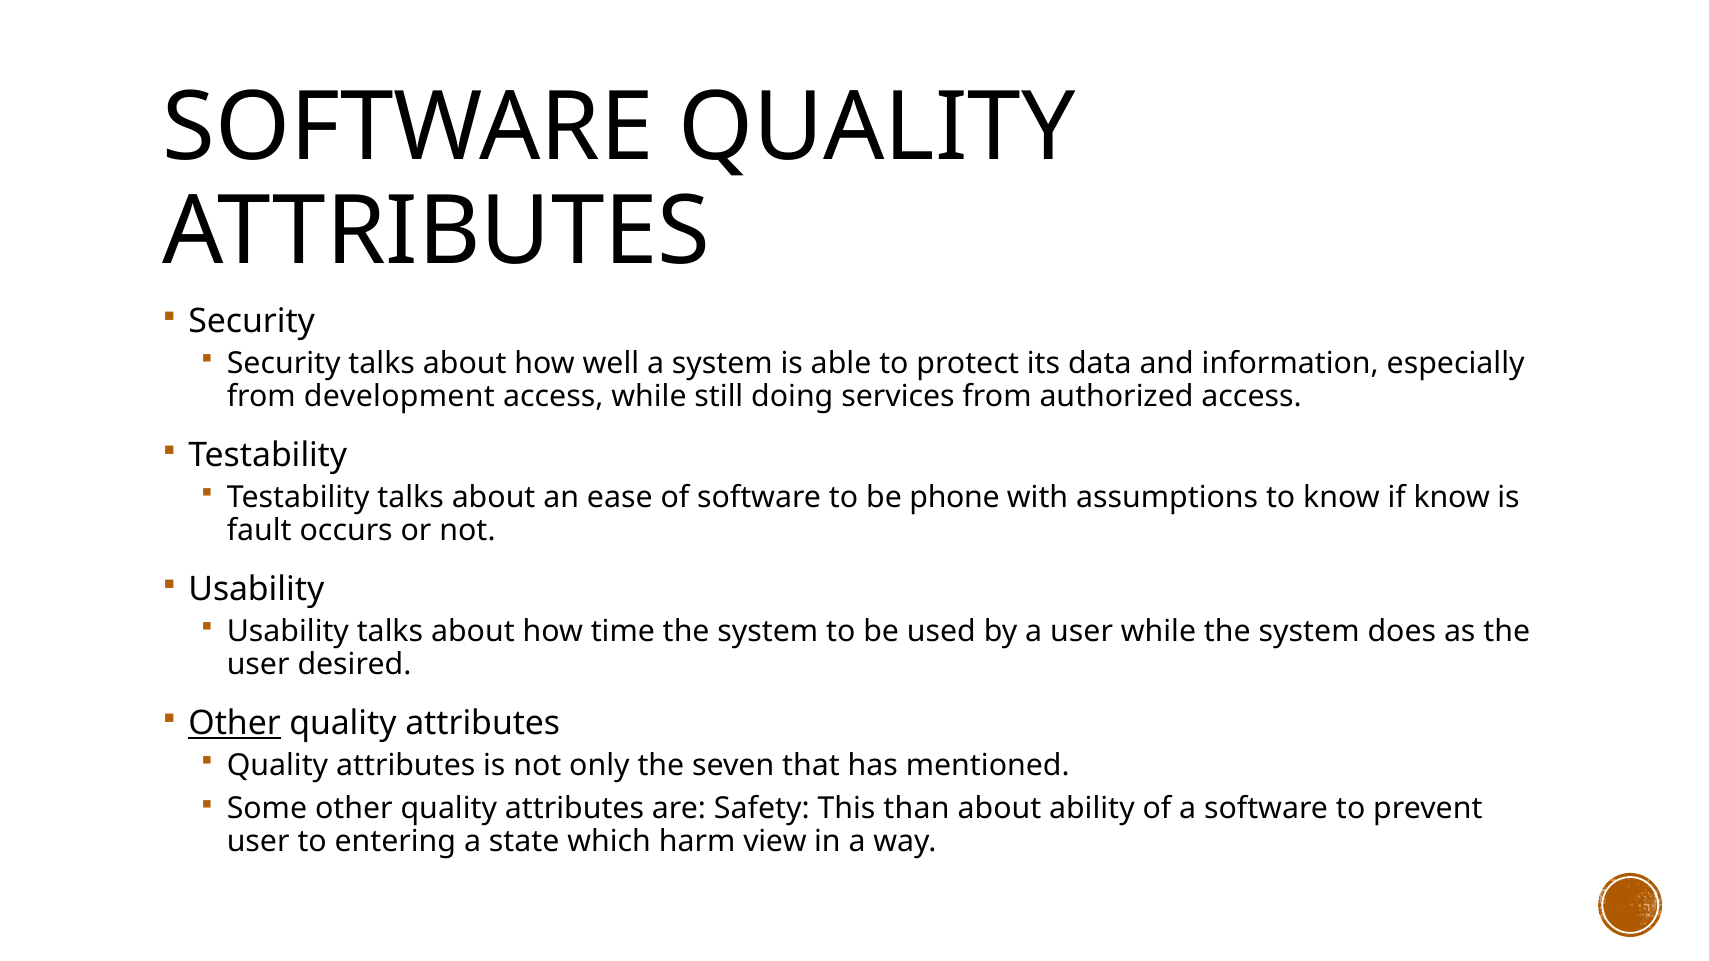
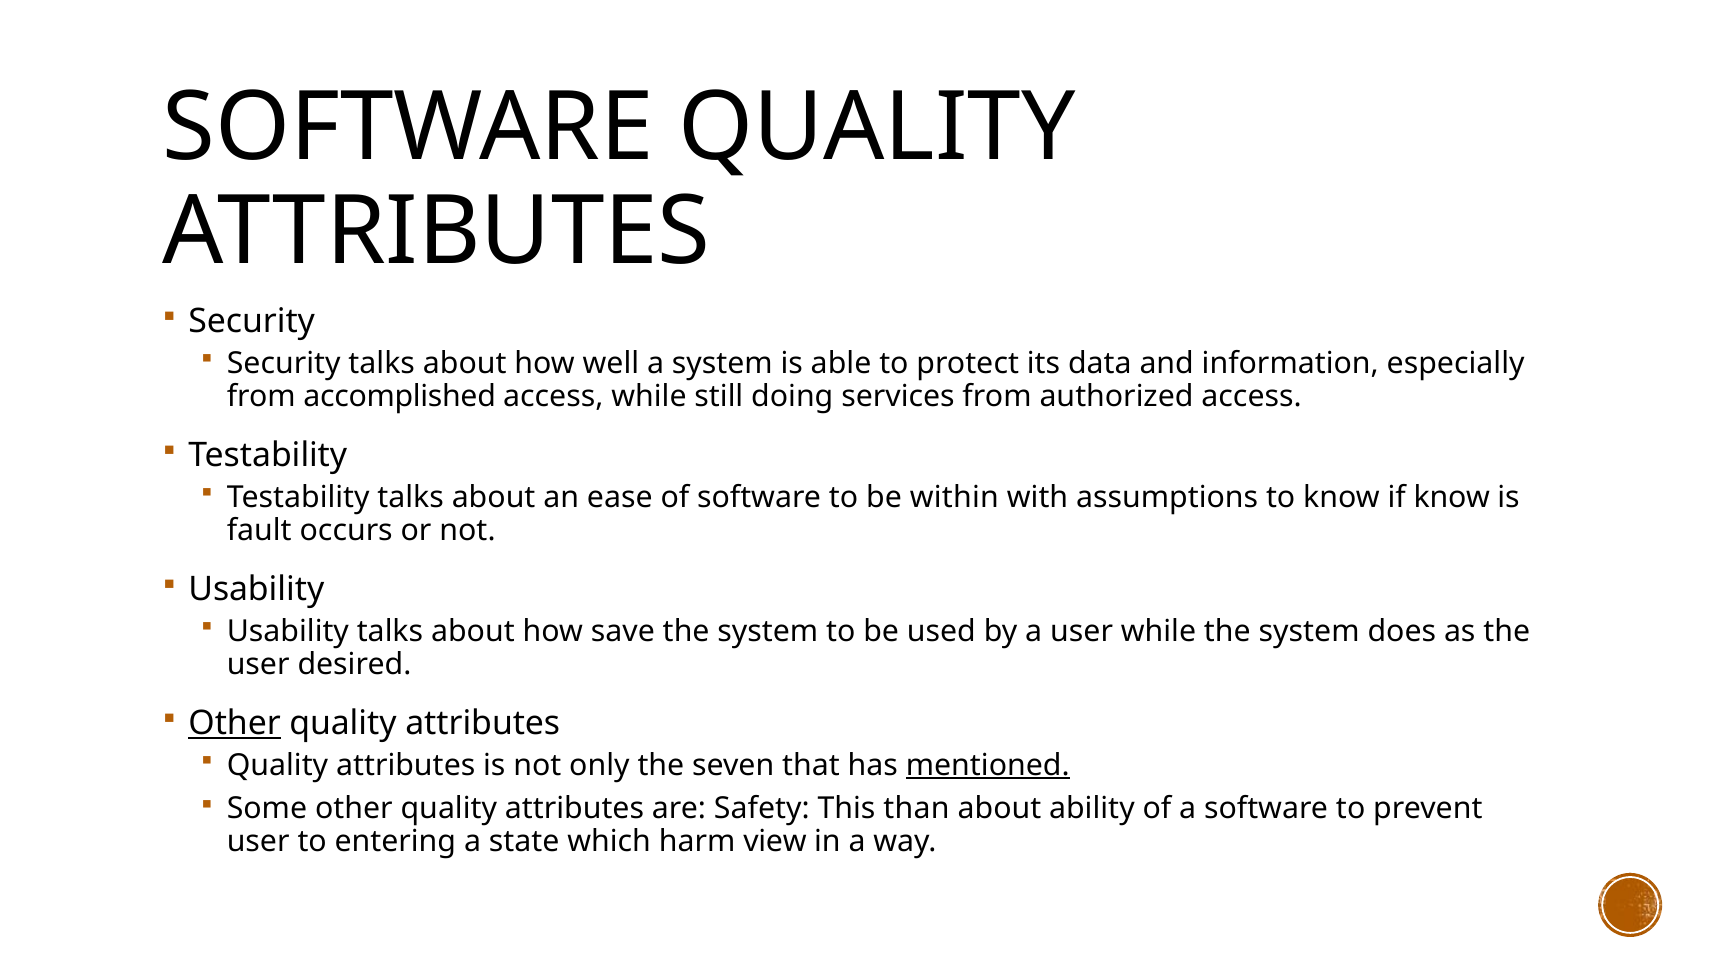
development: development -> accomplished
phone: phone -> within
time: time -> save
mentioned underline: none -> present
